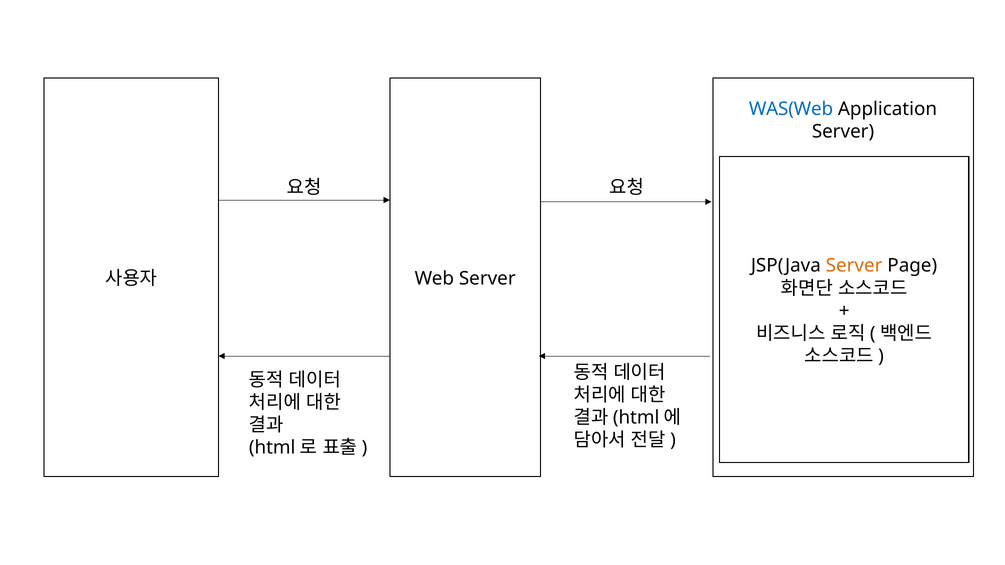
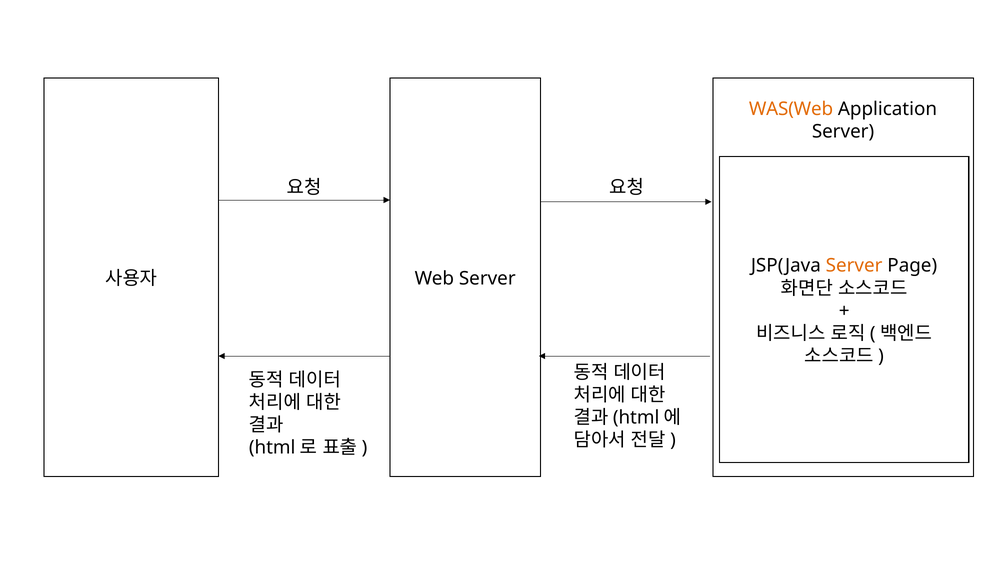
WAS(Web colour: blue -> orange
